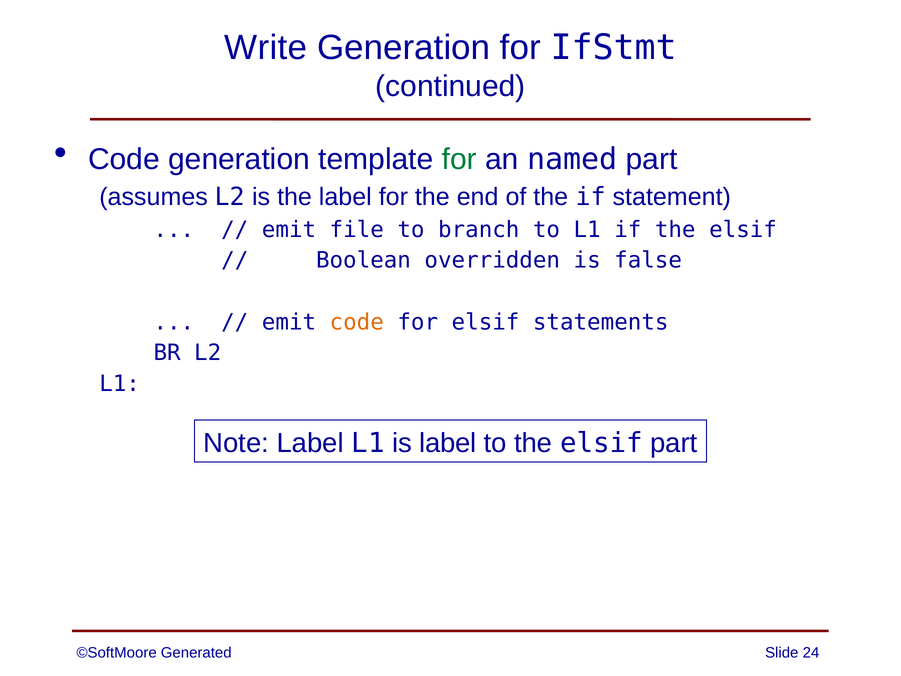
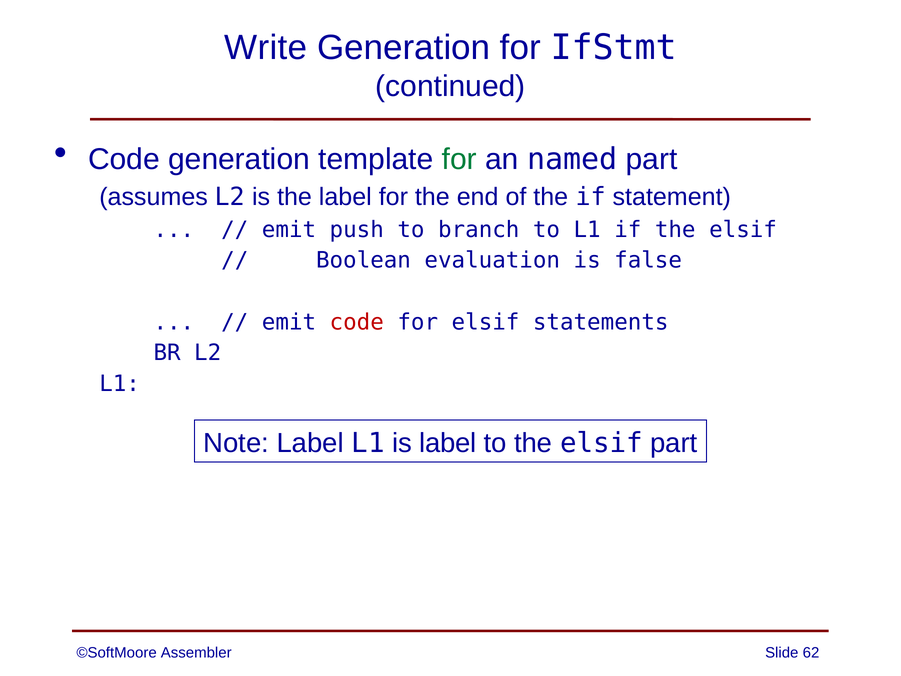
file: file -> push
overridden: overridden -> evaluation
code at (357, 322) colour: orange -> red
Generated: Generated -> Assembler
24: 24 -> 62
